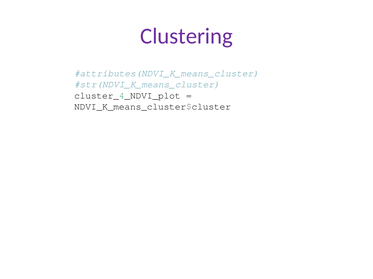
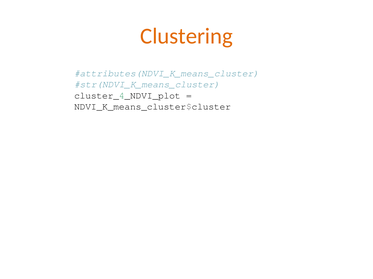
Clustering colour: purple -> orange
